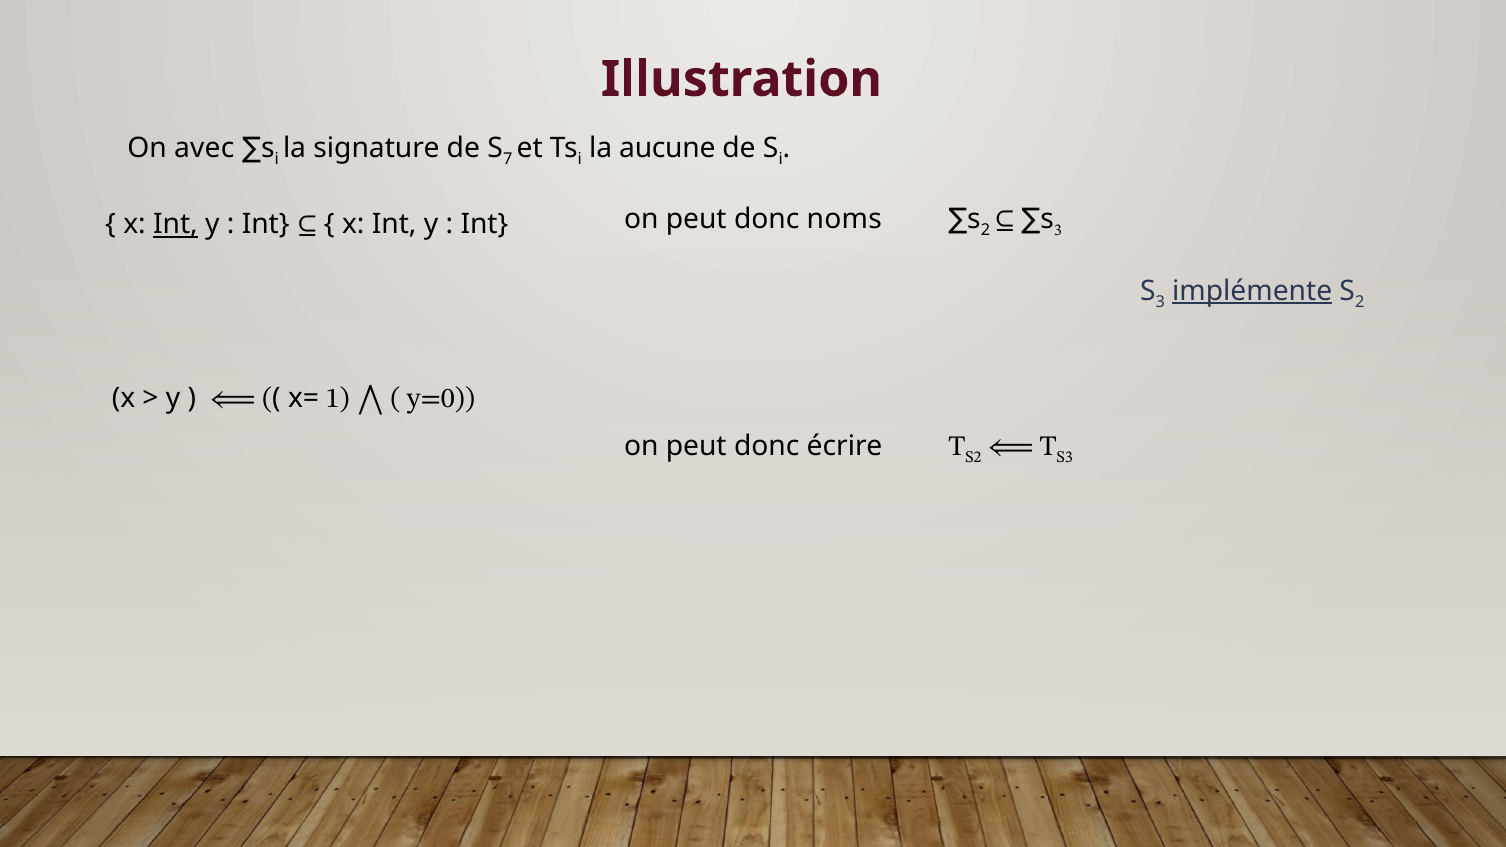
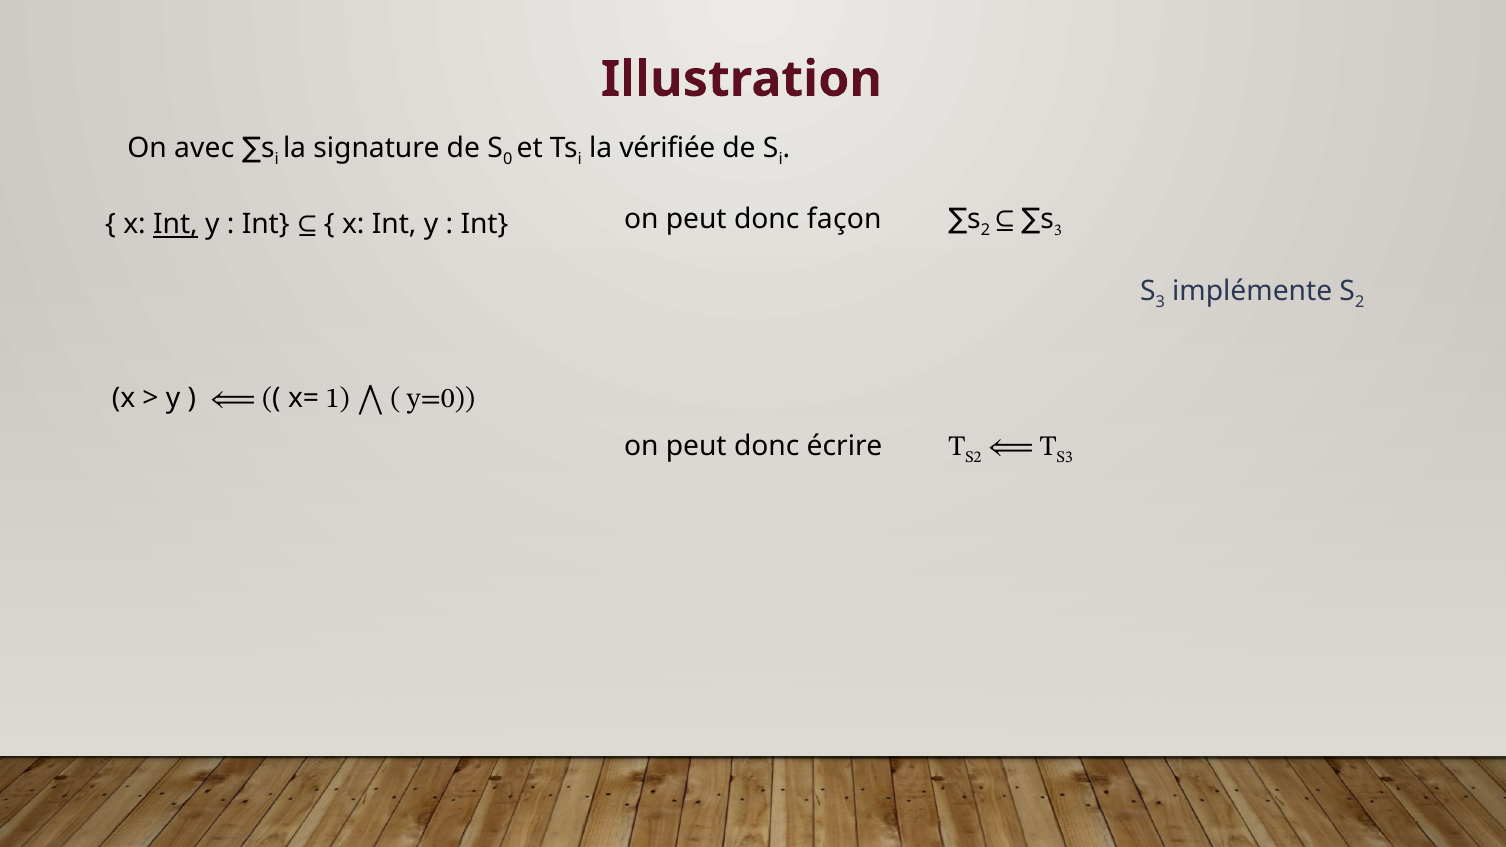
7: 7 -> 0
aucune: aucune -> vérifiée
noms: noms -> façon
implémente underline: present -> none
